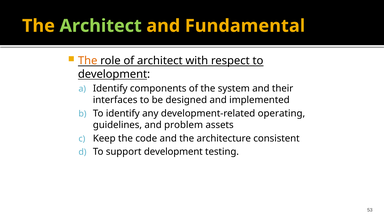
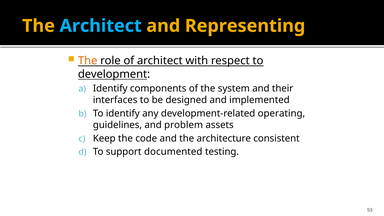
Architect at (101, 26) colour: light green -> light blue
Fundamental: Fundamental -> Representing
support development: development -> documented
